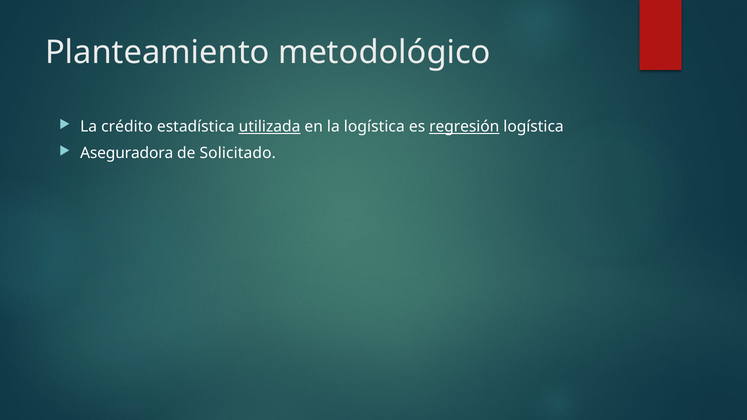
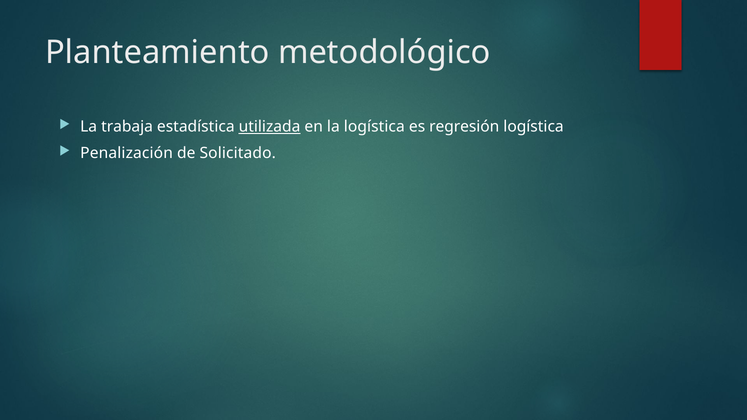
crédito: crédito -> trabaja
regresión underline: present -> none
Aseguradora: Aseguradora -> Penalización
